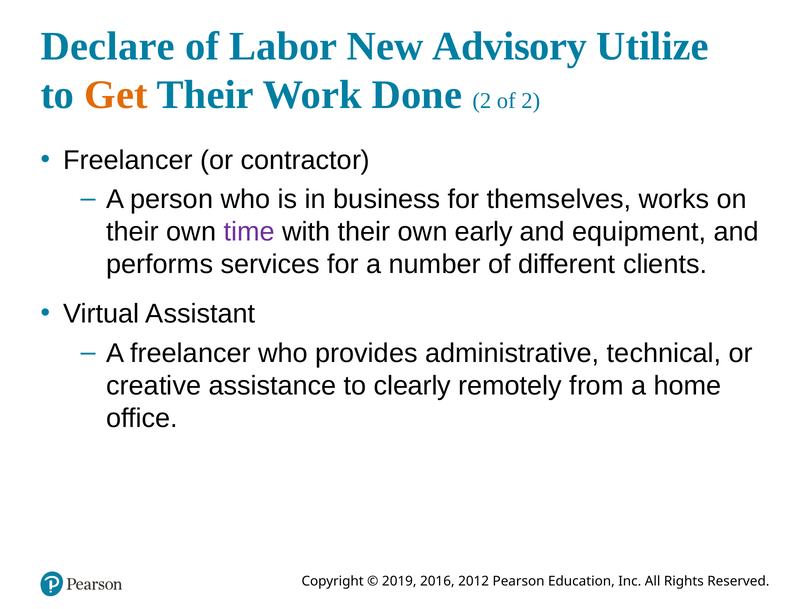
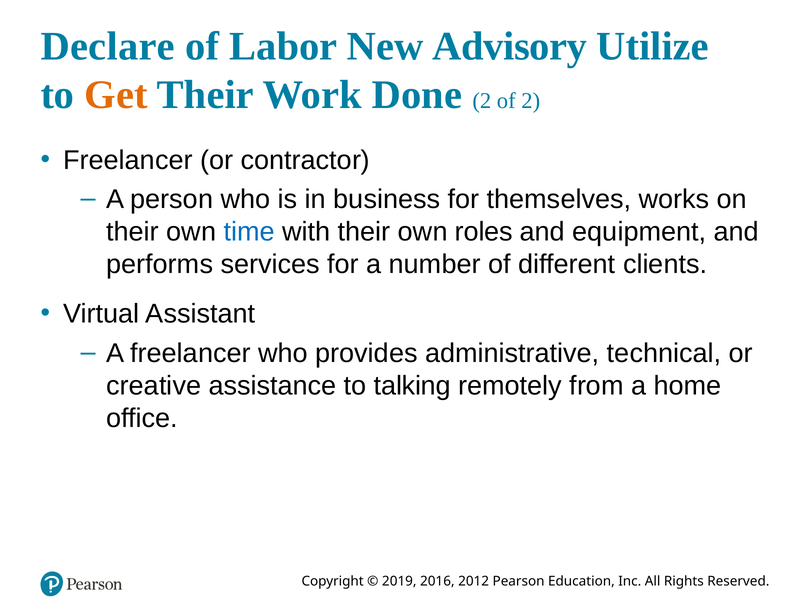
time colour: purple -> blue
early: early -> roles
clearly: clearly -> talking
